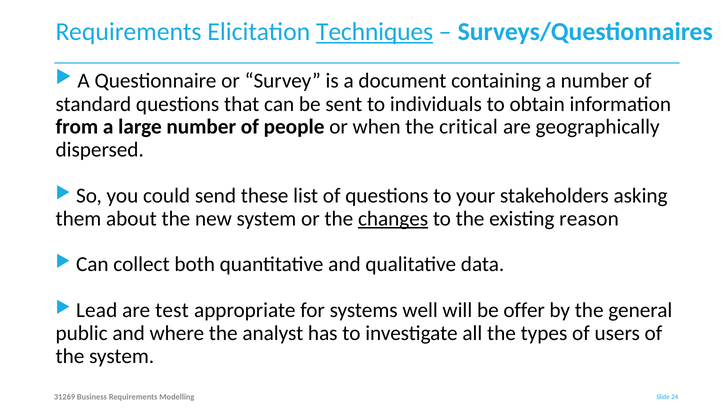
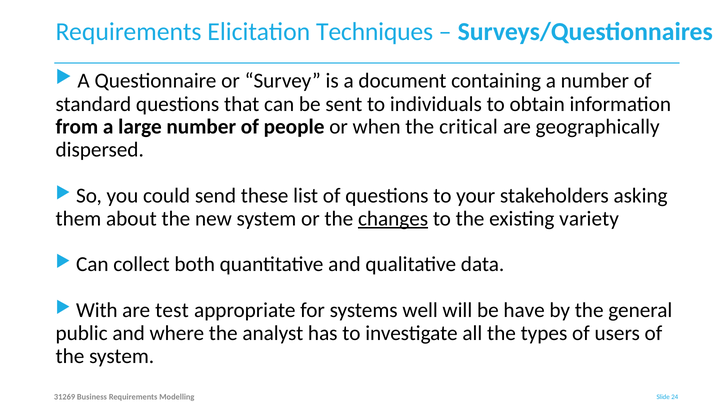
Techniques underline: present -> none
reason: reason -> variety
Lead: Lead -> With
offer: offer -> have
